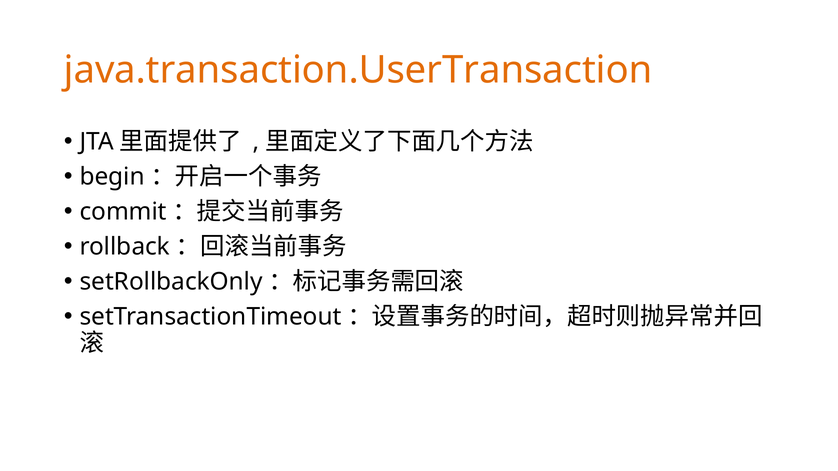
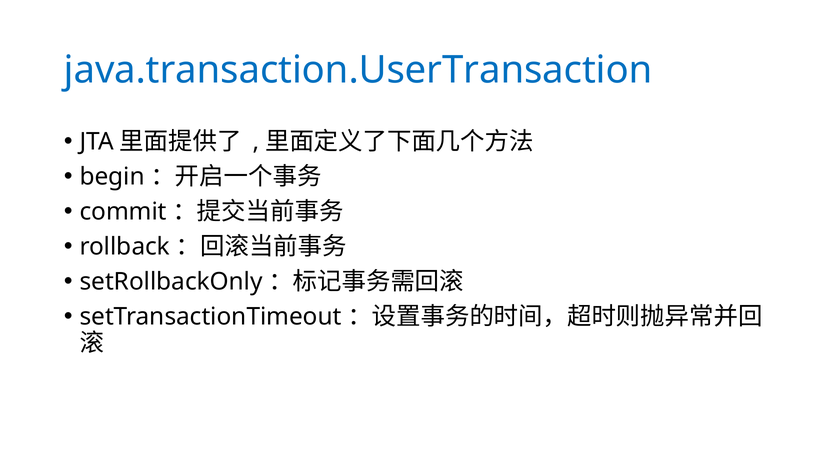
java.transaction.UserTransaction colour: orange -> blue
